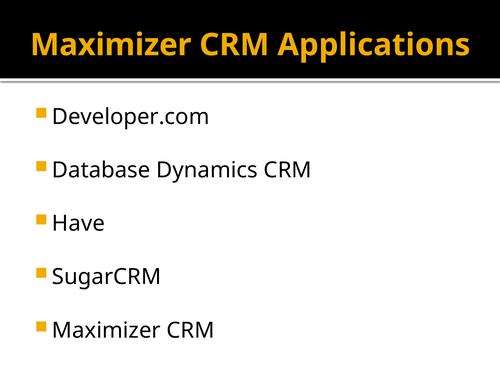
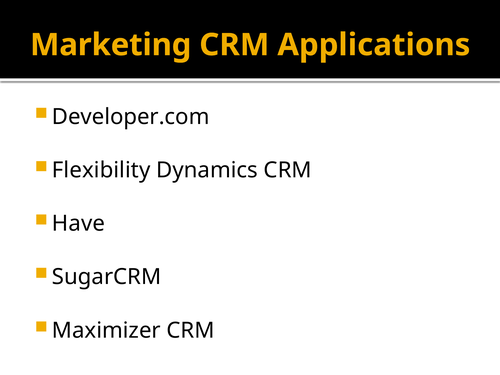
Maximizer at (111, 45): Maximizer -> Marketing
Database: Database -> Flexibility
